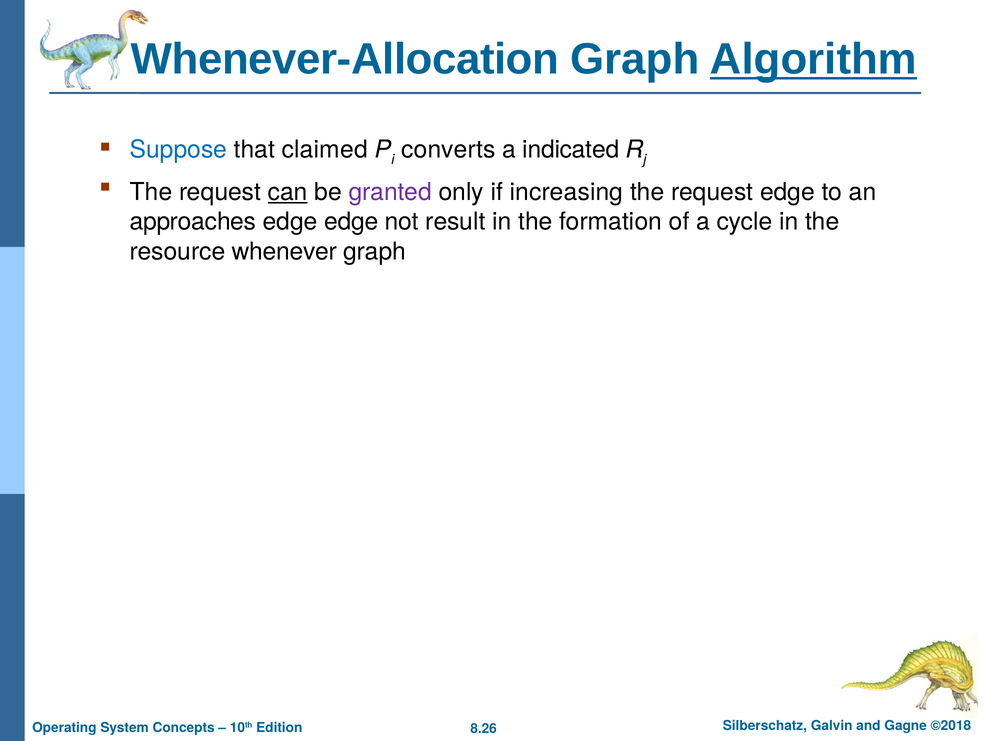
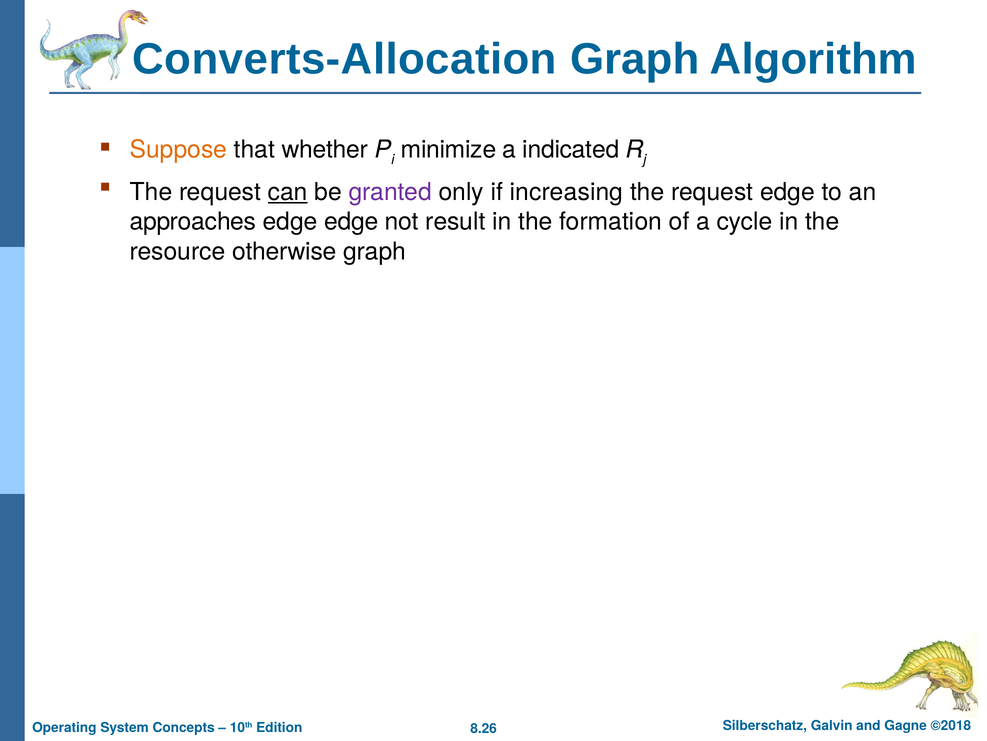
Whenever-Allocation: Whenever-Allocation -> Converts-Allocation
Algorithm underline: present -> none
Suppose colour: blue -> orange
claimed: claimed -> whether
converts: converts -> minimize
whenever: whenever -> otherwise
